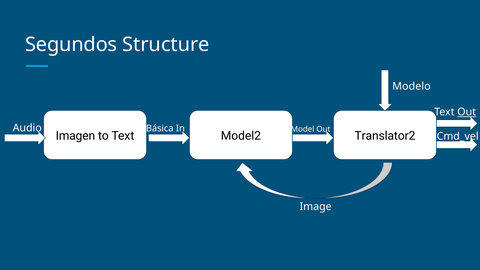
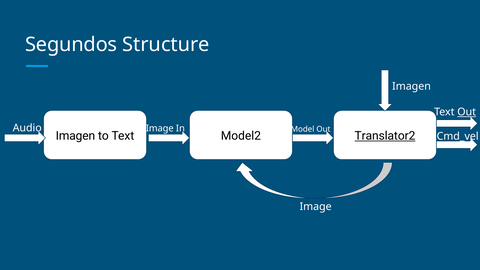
Modelo at (411, 86): Modelo -> Imagen
Básica at (160, 128): Básica -> Image
Translator2 underline: none -> present
